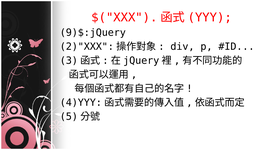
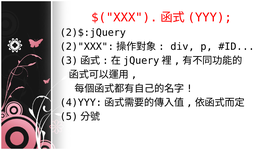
9)$:jQuery: 9)$:jQuery -> 2)$:jQuery
